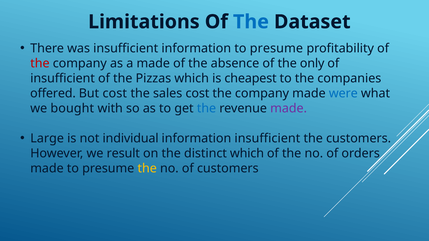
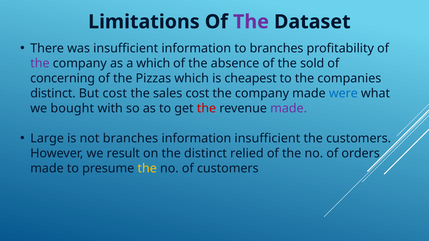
The at (251, 22) colour: blue -> purple
information to presume: presume -> branches
the at (40, 64) colour: red -> purple
a made: made -> which
only: only -> sold
insufficient at (63, 79): insufficient -> concerning
offered at (53, 94): offered -> distinct
the at (206, 109) colour: blue -> red
not individual: individual -> branches
distinct which: which -> relied
